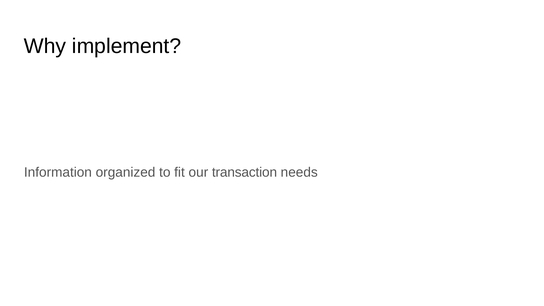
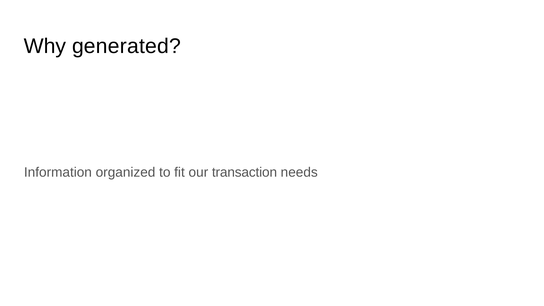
implement: implement -> generated
